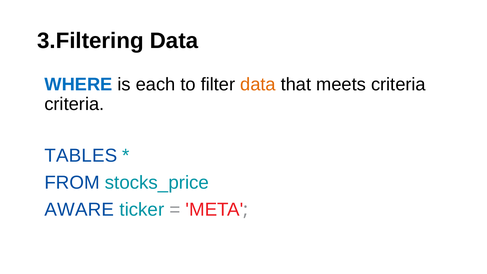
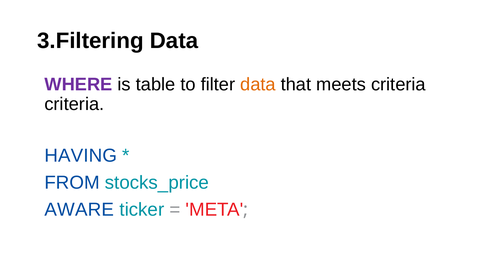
WHERE colour: blue -> purple
each: each -> table
TABLES: TABLES -> HAVING
